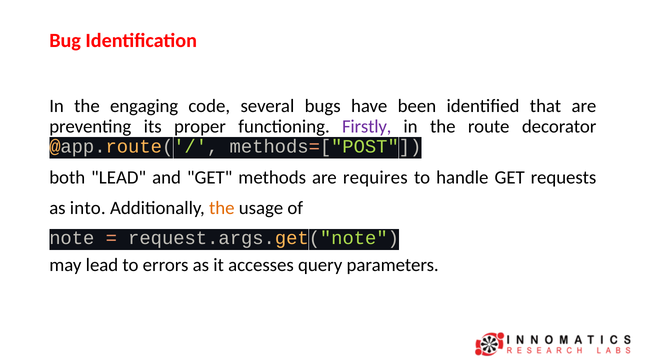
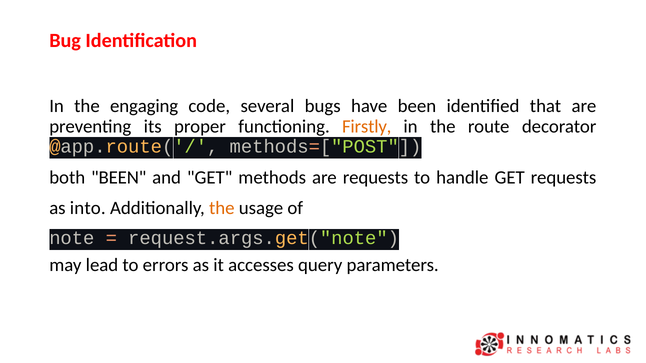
Firstly colour: purple -> orange
both LEAD: LEAD -> BEEN
are requires: requires -> requests
